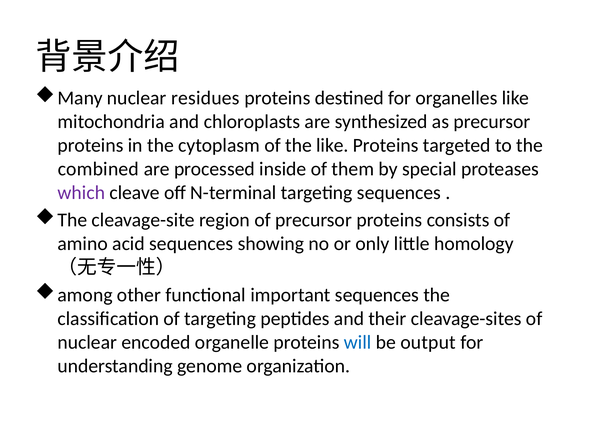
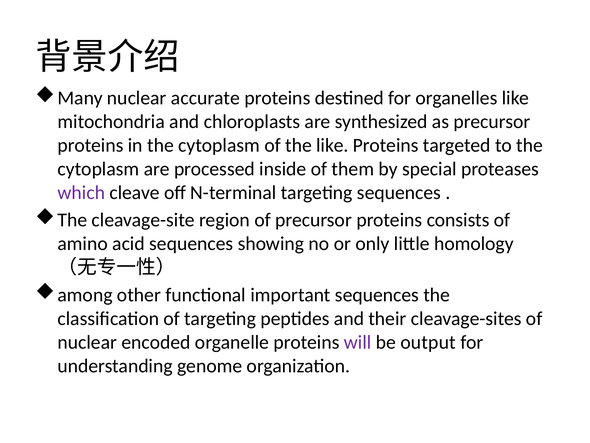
residues: residues -> accurate
combined at (98, 169): combined -> cytoplasm
will colour: blue -> purple
